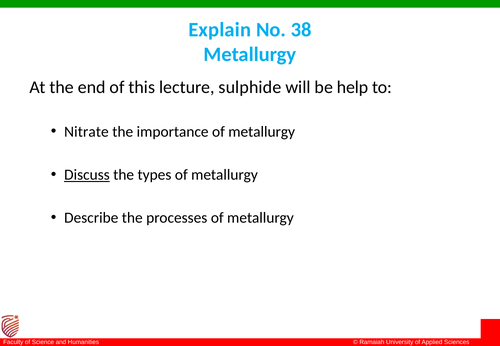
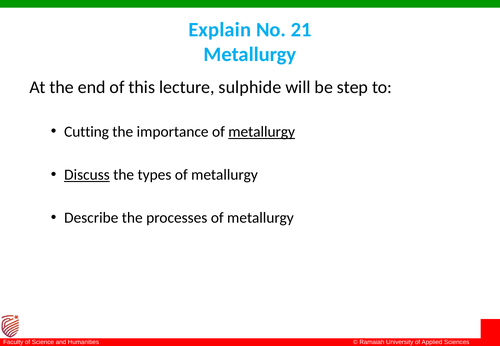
38: 38 -> 21
help: help -> step
Nitrate: Nitrate -> Cutting
metallurgy at (262, 132) underline: none -> present
